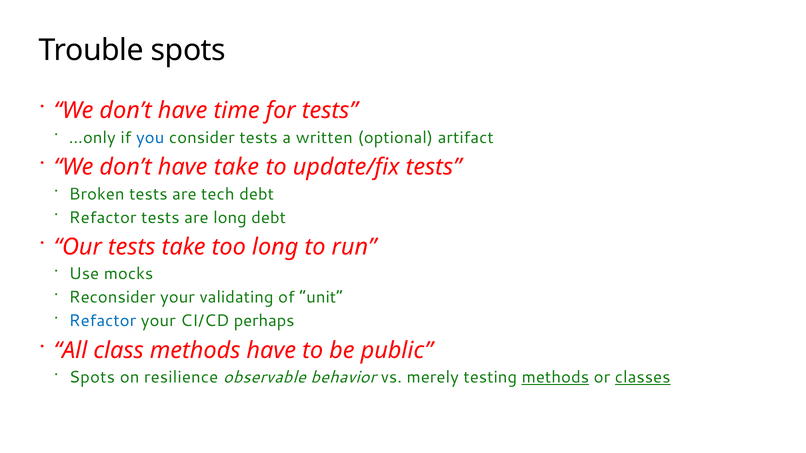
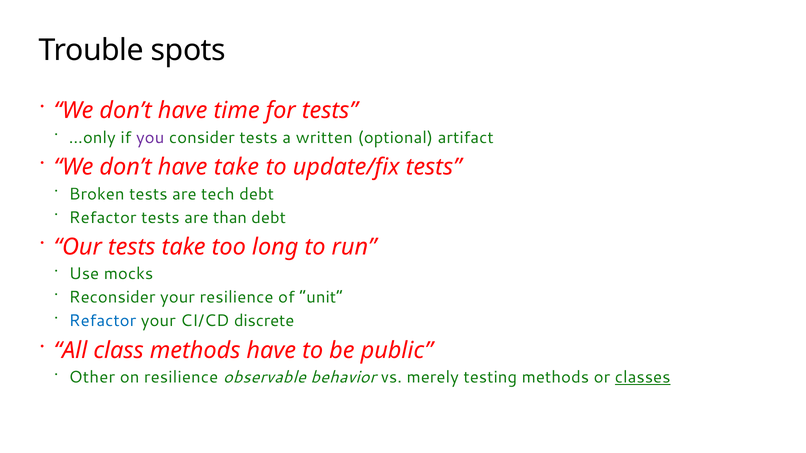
you colour: blue -> purple
are long: long -> than
your validating: validating -> resilience
perhaps: perhaps -> discrete
Spots at (92, 378): Spots -> Other
methods at (555, 378) underline: present -> none
